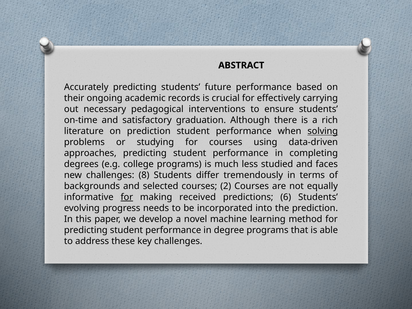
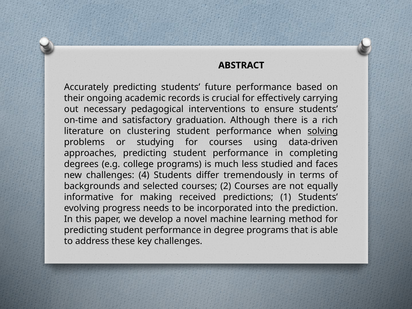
on prediction: prediction -> clustering
8: 8 -> 4
for at (127, 197) underline: present -> none
6: 6 -> 1
